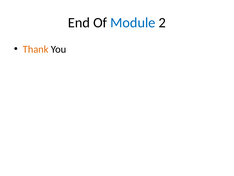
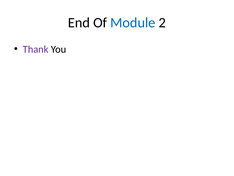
Thank colour: orange -> purple
